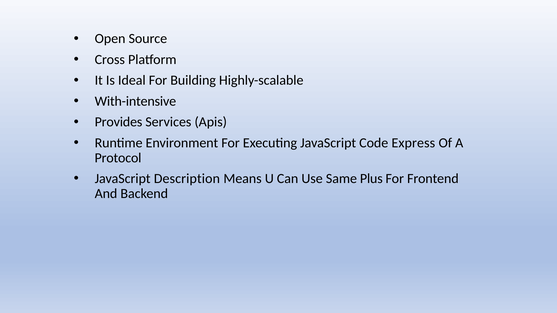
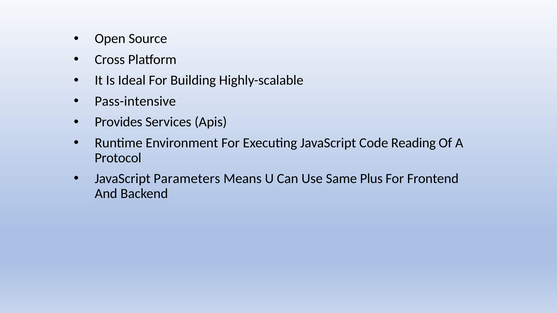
With-intensive: With-intensive -> Pass-intensive
Express: Express -> Reading
Description: Description -> Parameters
